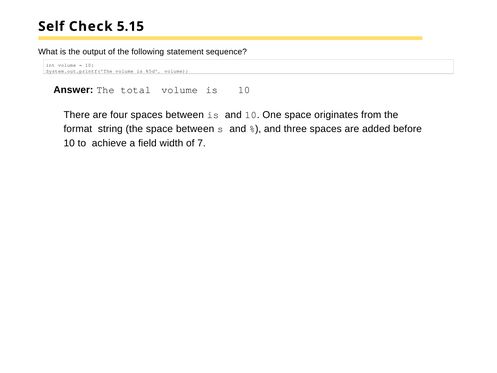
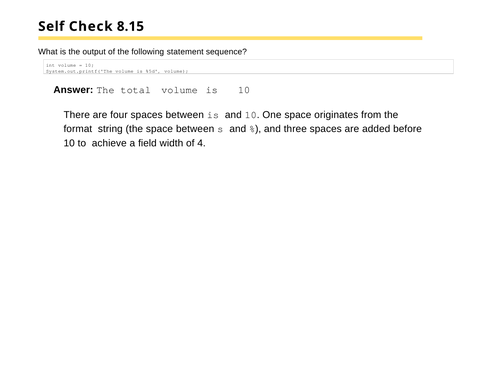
5.15: 5.15 -> 8.15
7: 7 -> 4
